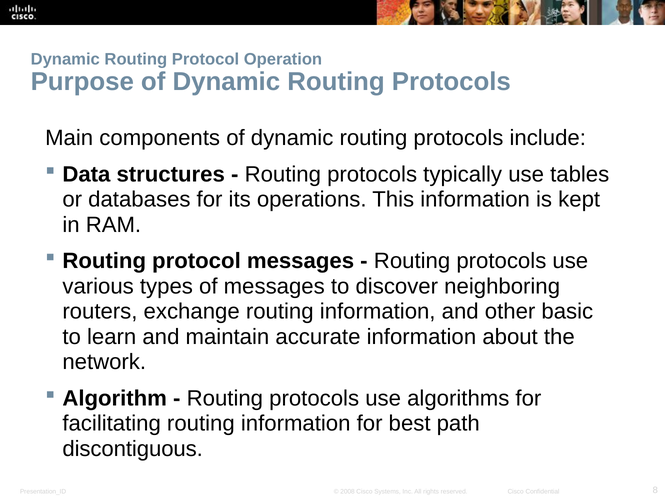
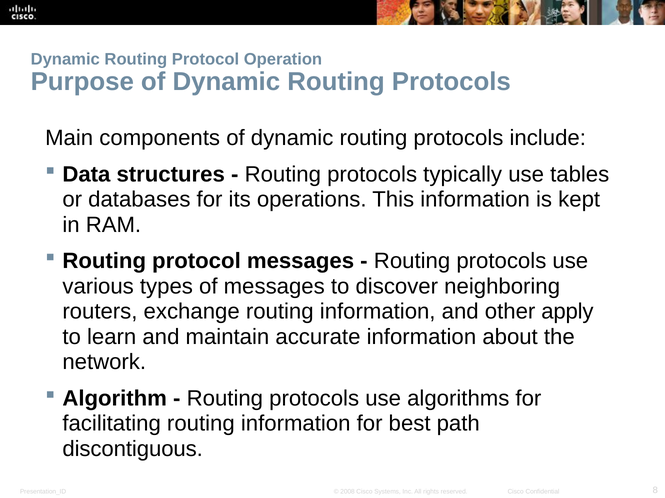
basic: basic -> apply
